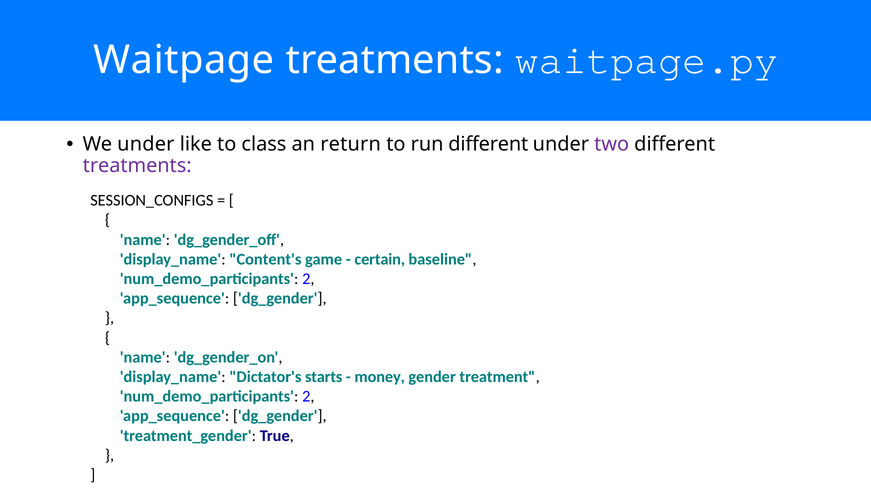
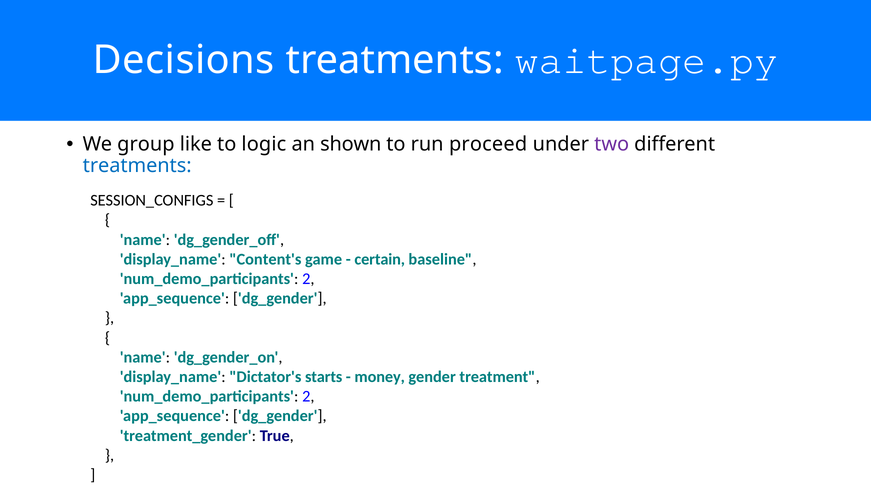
Waitpage: Waitpage -> Decisions
We under: under -> group
class: class -> logic
return: return -> shown
run different: different -> proceed
treatments at (137, 166) colour: purple -> blue
